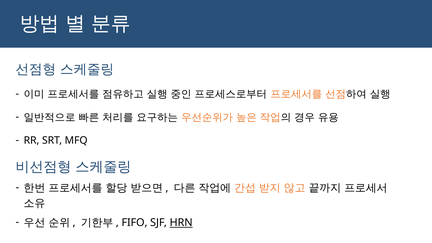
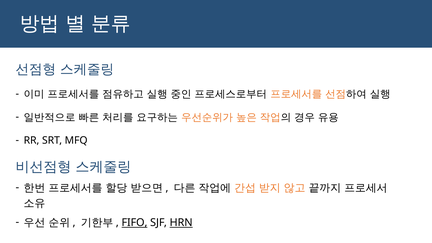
FIFO underline: none -> present
